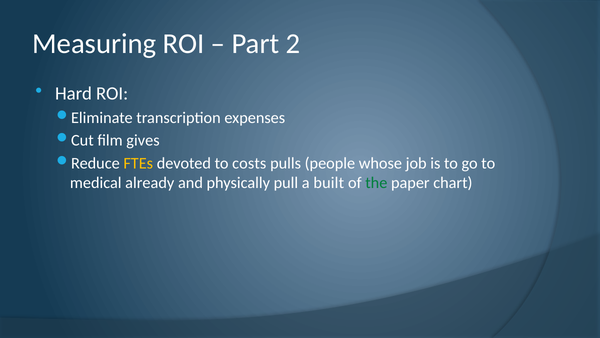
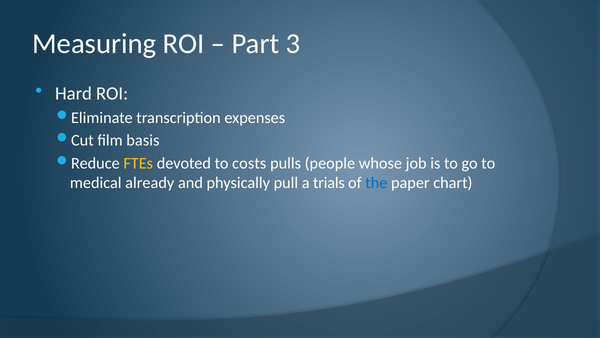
2: 2 -> 3
gives: gives -> basis
built: built -> trials
the colour: green -> blue
